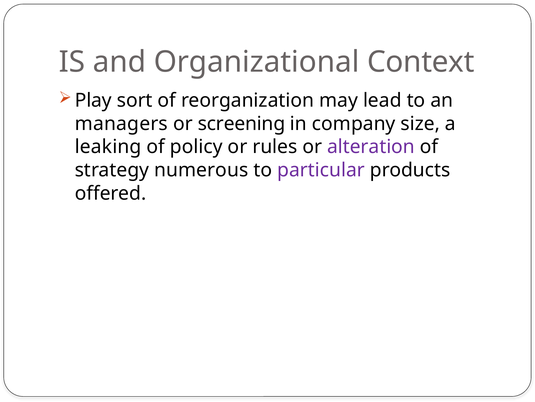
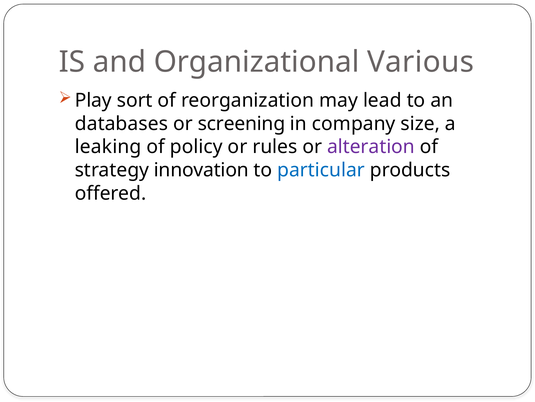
Context: Context -> Various
managers: managers -> databases
numerous: numerous -> innovation
particular colour: purple -> blue
